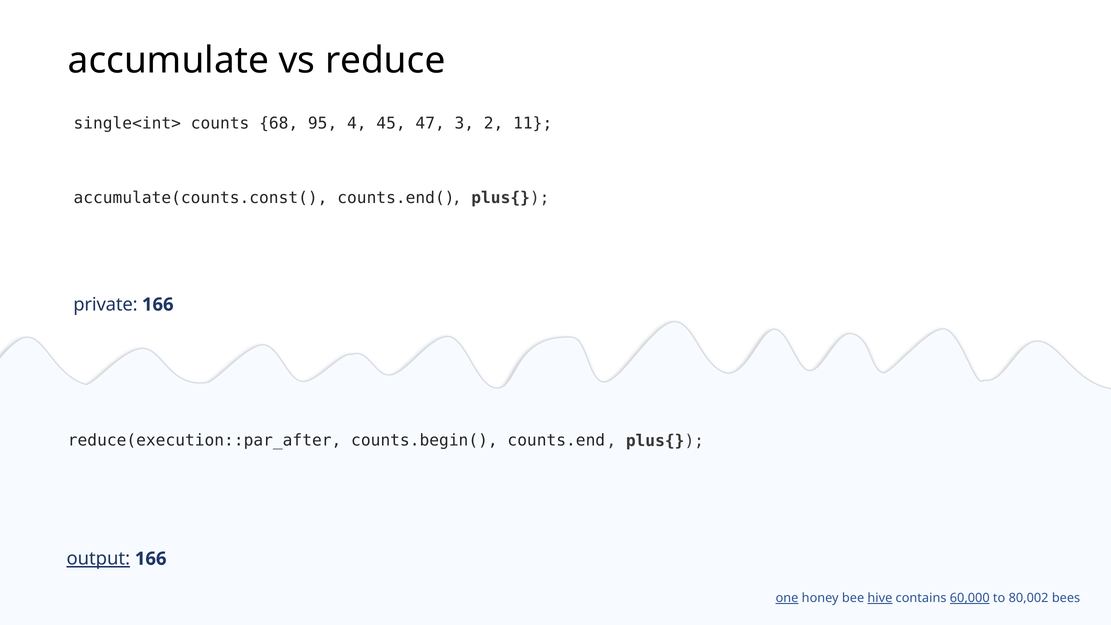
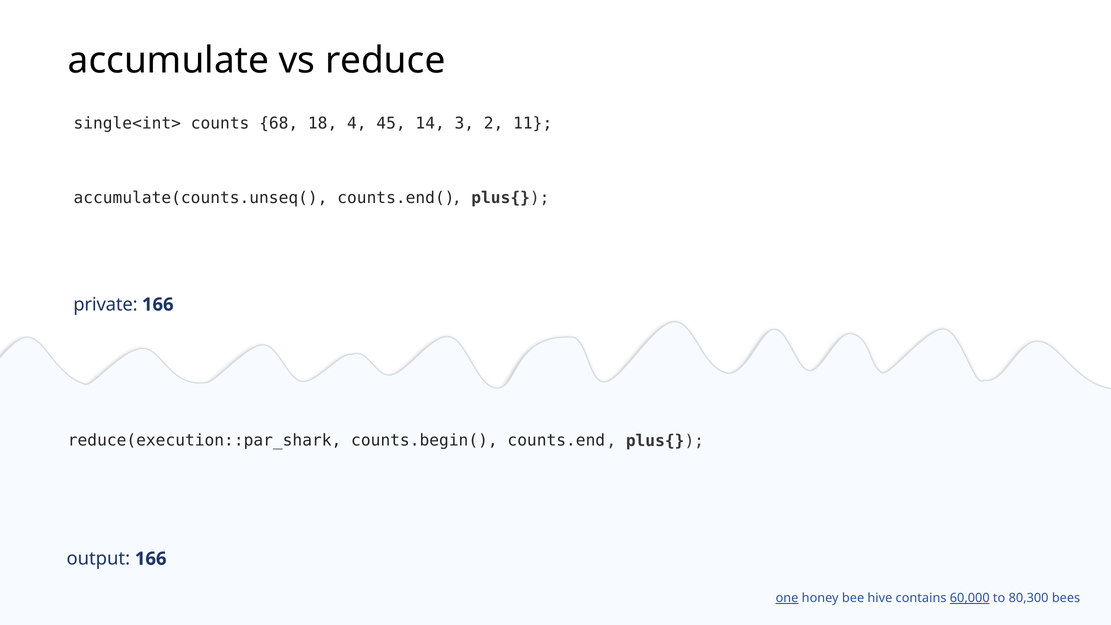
95: 95 -> 18
47: 47 -> 14
accumulate(counts.const(: accumulate(counts.const( -> accumulate(counts.unseq(
reduce(execution::par_after: reduce(execution::par_after -> reduce(execution::par_shark
output underline: present -> none
hive underline: present -> none
80,002: 80,002 -> 80,300
